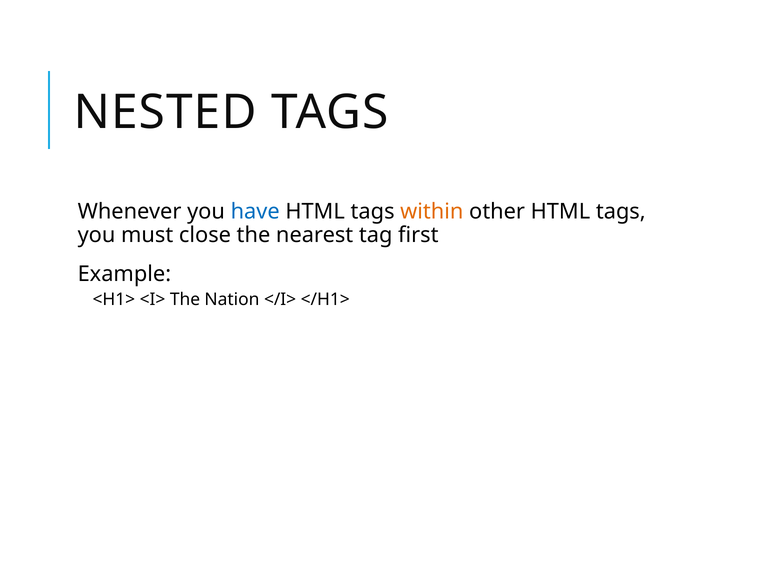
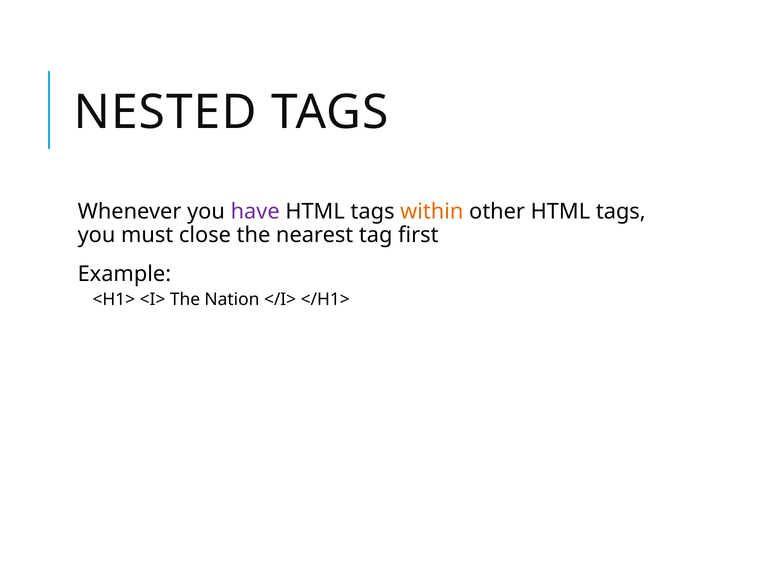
have colour: blue -> purple
